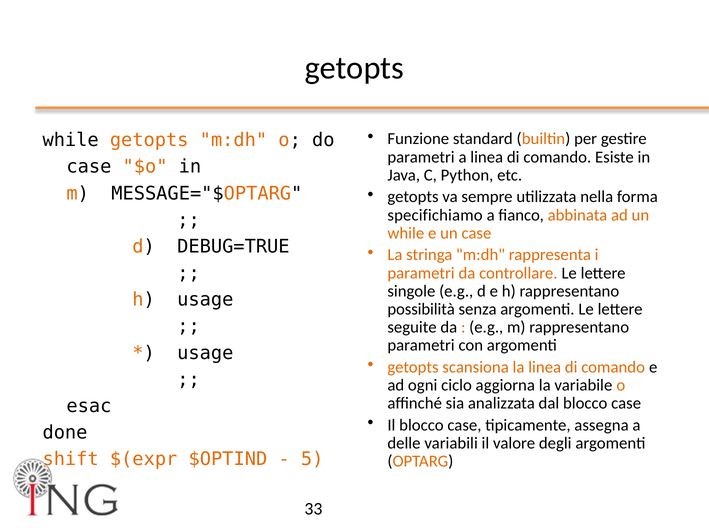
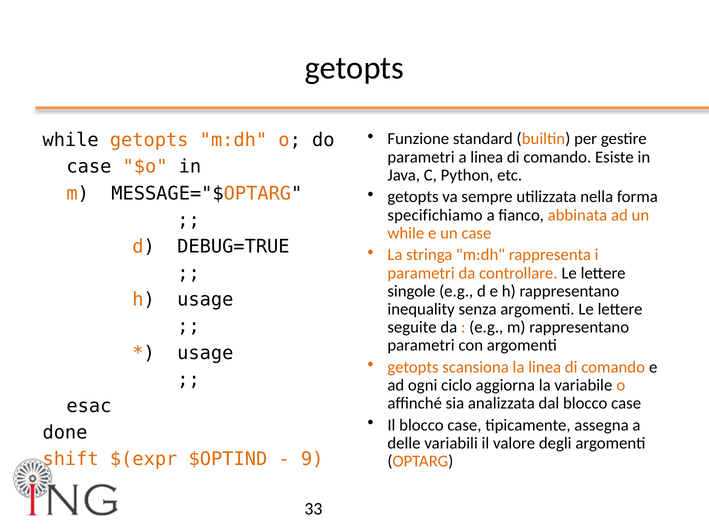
possibilità: possibilità -> inequality
5: 5 -> 9
